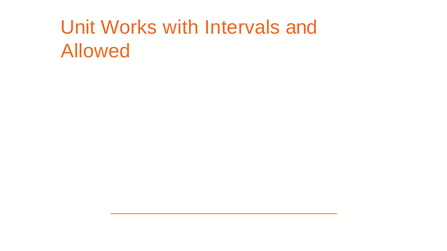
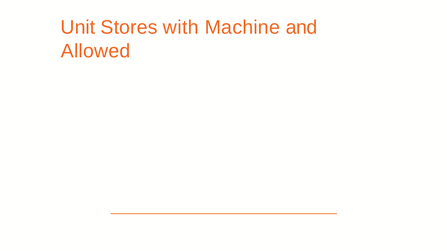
Works: Works -> Stores
Intervals: Intervals -> Machine
